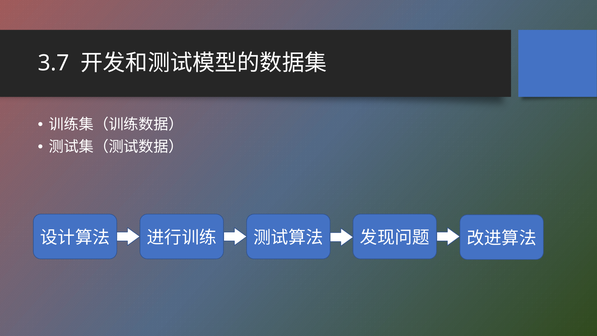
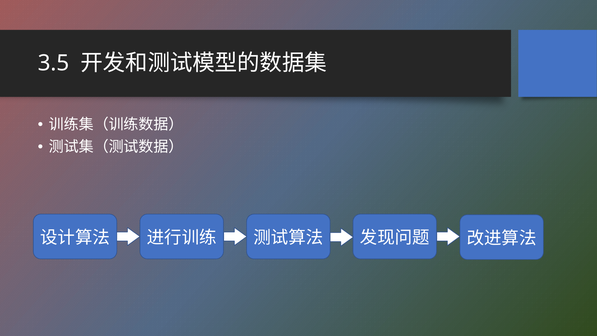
3.7: 3.7 -> 3.5
